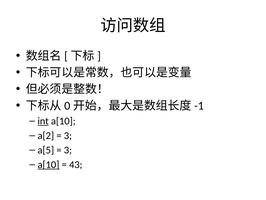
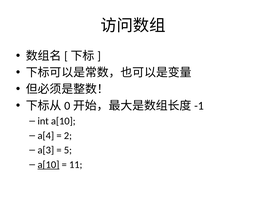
int underline: present -> none
a[2: a[2 -> a[4
3 at (68, 135): 3 -> 2
a[5: a[5 -> a[3
3 at (68, 150): 3 -> 5
43: 43 -> 11
